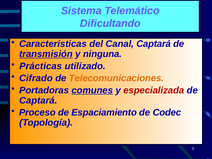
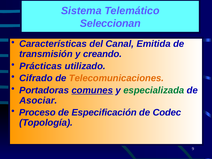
Dificultando: Dificultando -> Seleccionan
Canal Captará: Captará -> Emitida
transmisión underline: present -> none
ninguna: ninguna -> creando
especializada colour: red -> green
Captará at (38, 100): Captará -> Asociar
Espaciamiento: Espaciamiento -> Especificación
